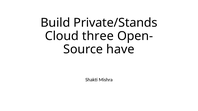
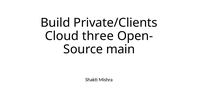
Private/Stands: Private/Stands -> Private/Clients
have: have -> main
